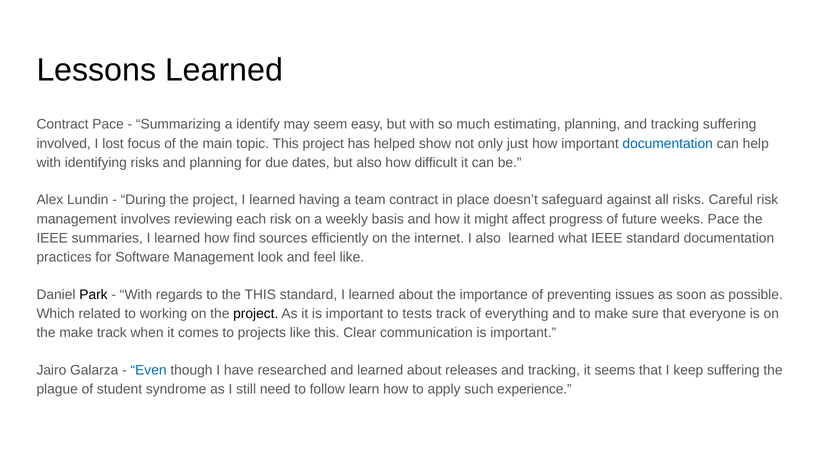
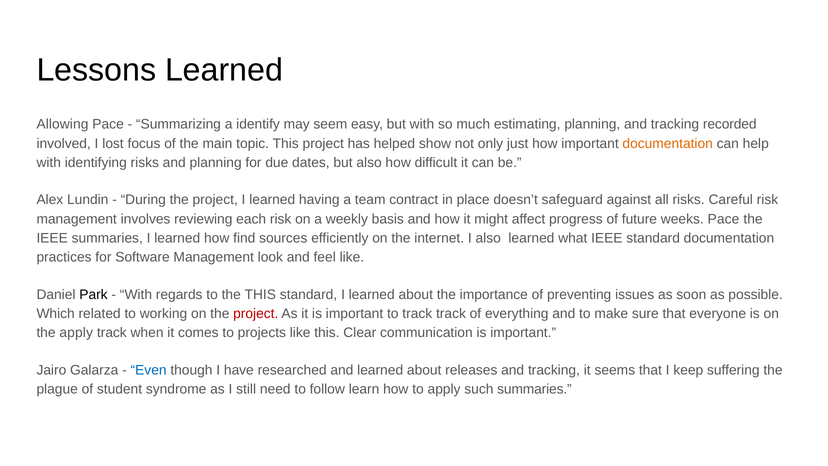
Contract at (63, 124): Contract -> Allowing
tracking suffering: suffering -> recorded
documentation at (668, 143) colour: blue -> orange
project at (256, 313) colour: black -> red
to tests: tests -> track
the make: make -> apply
such experience: experience -> summaries
